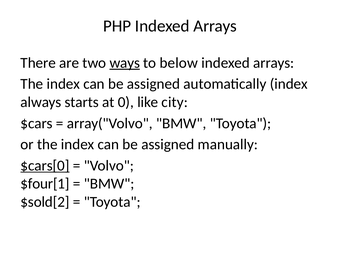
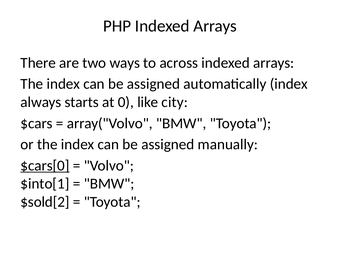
ways underline: present -> none
below: below -> across
$four[1: $four[1 -> $into[1
